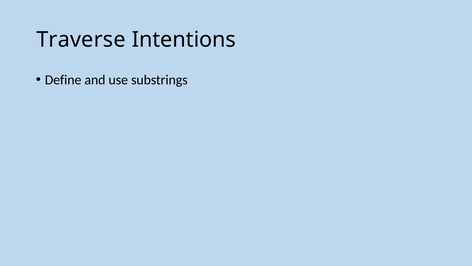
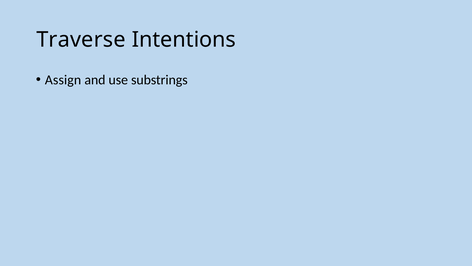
Define: Define -> Assign
